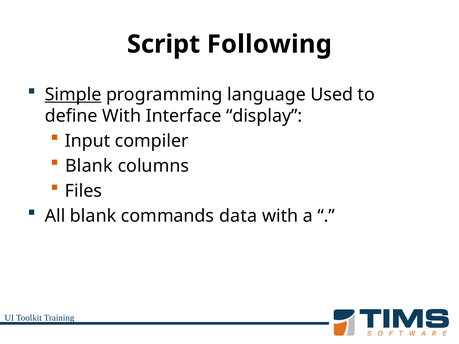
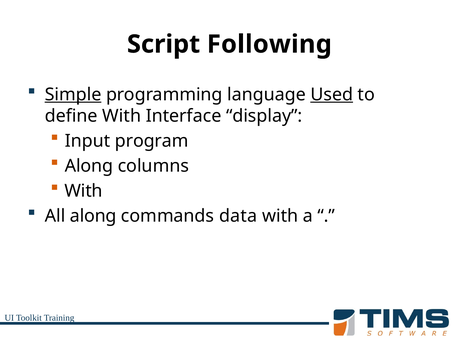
Used underline: none -> present
compiler: compiler -> program
Blank at (89, 166): Blank -> Along
Files at (84, 191): Files -> With
All blank: blank -> along
